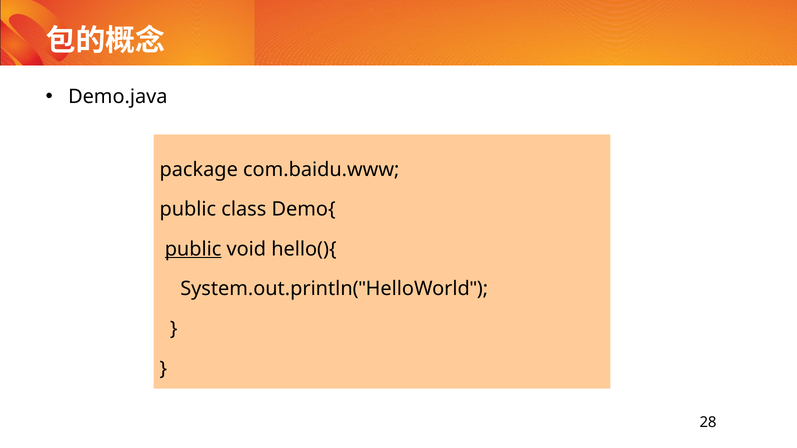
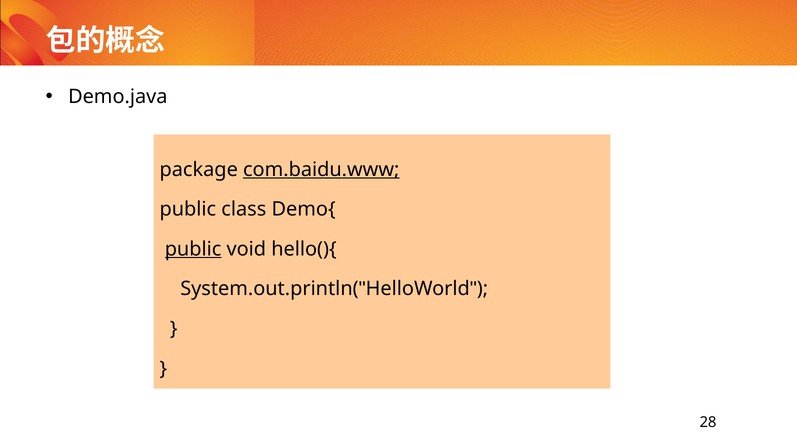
com.baidu.www underline: none -> present
